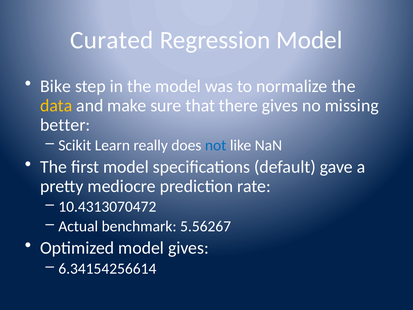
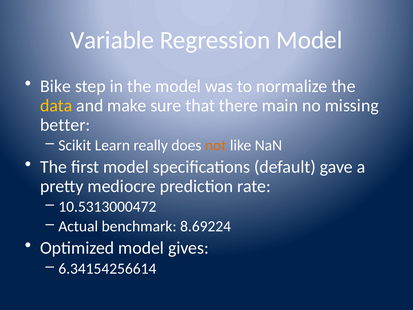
Curated: Curated -> Variable
there gives: gives -> main
not colour: blue -> orange
10.4313070472: 10.4313070472 -> 10.5313000472
5.56267: 5.56267 -> 8.69224
